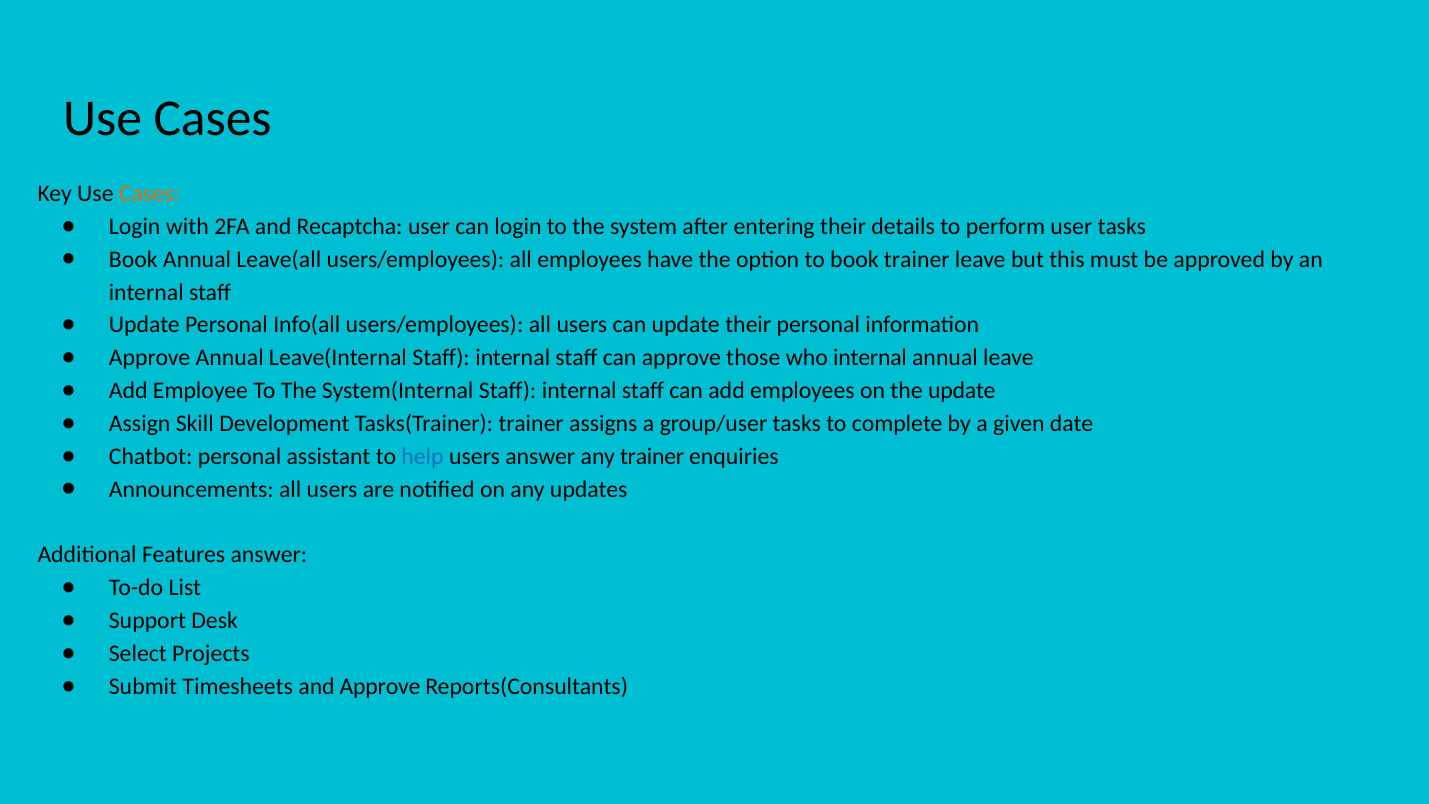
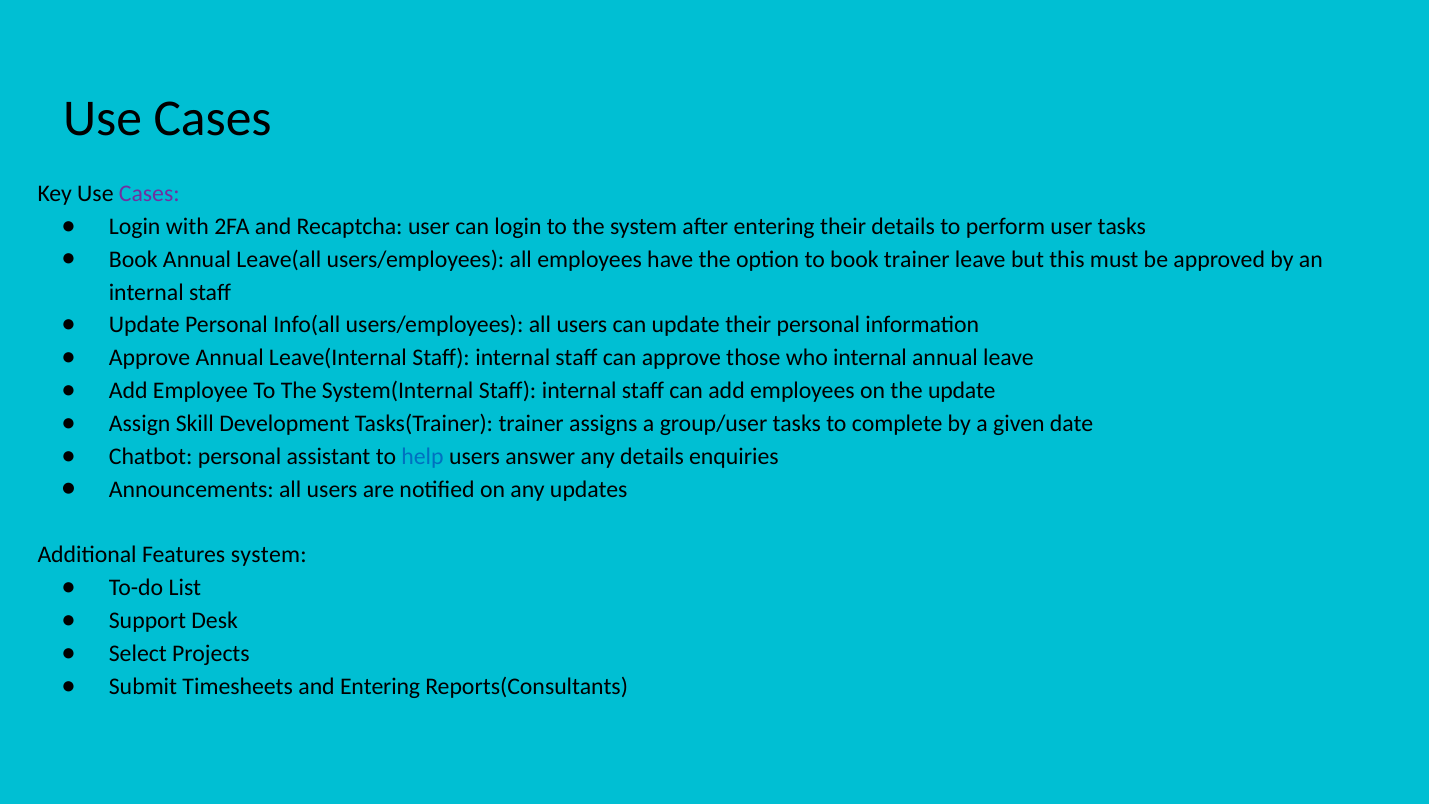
Cases at (149, 194) colour: orange -> purple
any trainer: trainer -> details
Features answer: answer -> system
and Approve: Approve -> Entering
